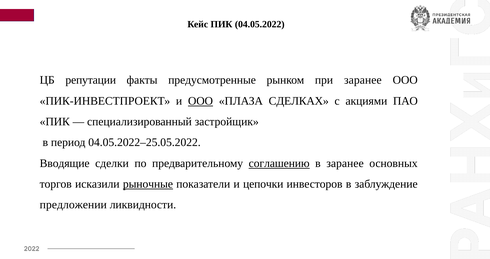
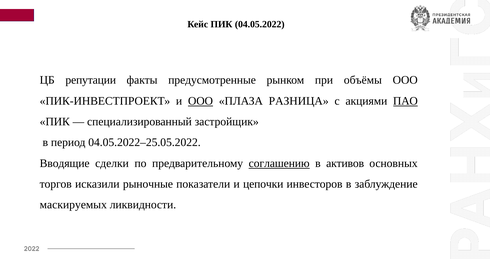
при заранее: заранее -> объёмы
СДЕЛКАХ: СДЕЛКАХ -> РАЗНИЦА
ПАО underline: none -> present
в заранее: заранее -> активов
рыночные underline: present -> none
предложении: предложении -> маскируемых
